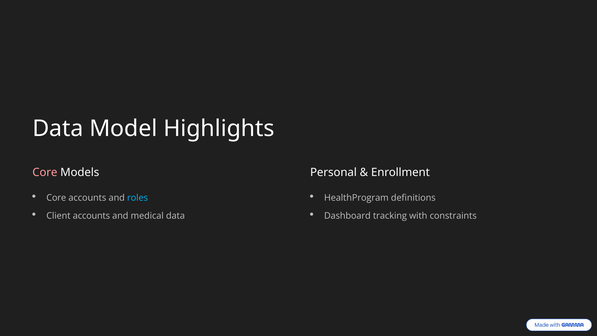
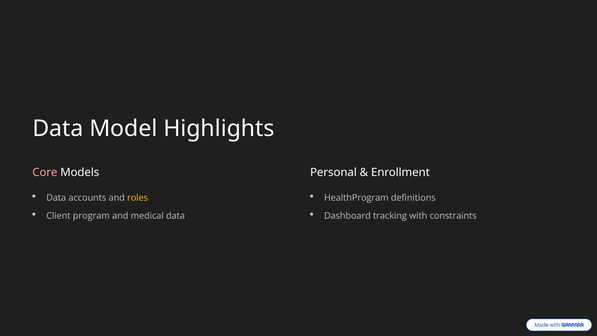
Core at (56, 198): Core -> Data
roles colour: light blue -> yellow
Client accounts: accounts -> program
